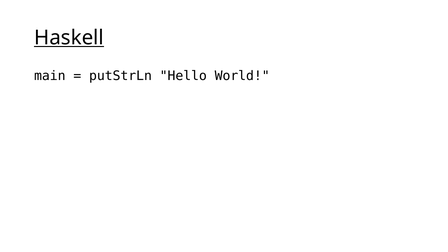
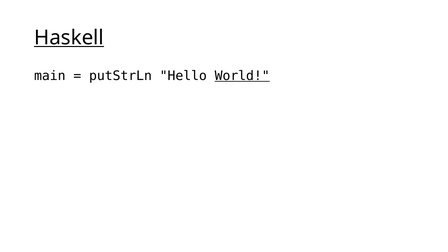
World underline: none -> present
